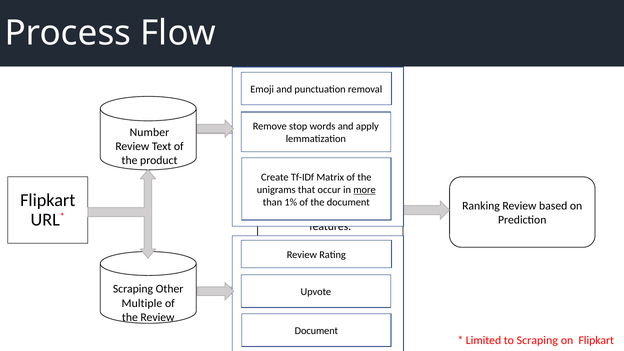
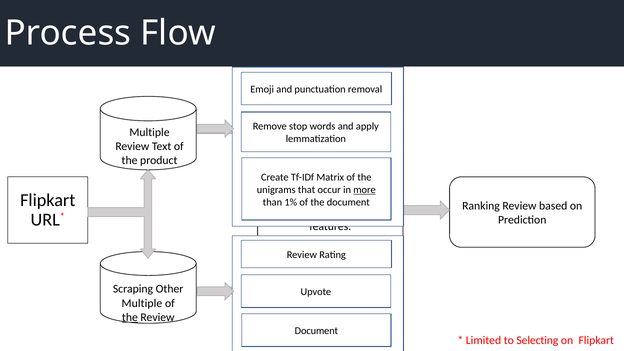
Number at (149, 132): Number -> Multiple
the at (130, 317) underline: none -> present
to Scraping: Scraping -> Selecting
